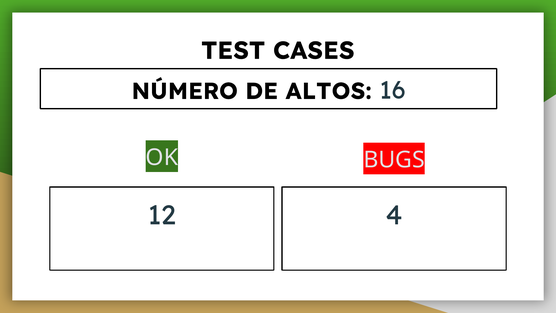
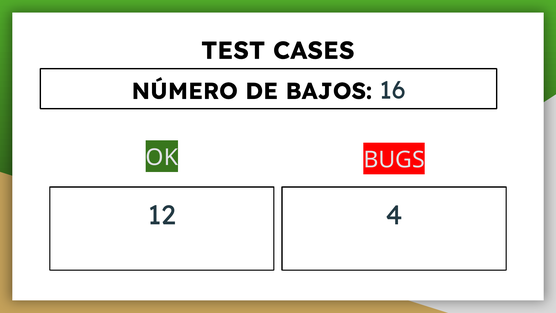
ALTOS: ALTOS -> BAJOS
